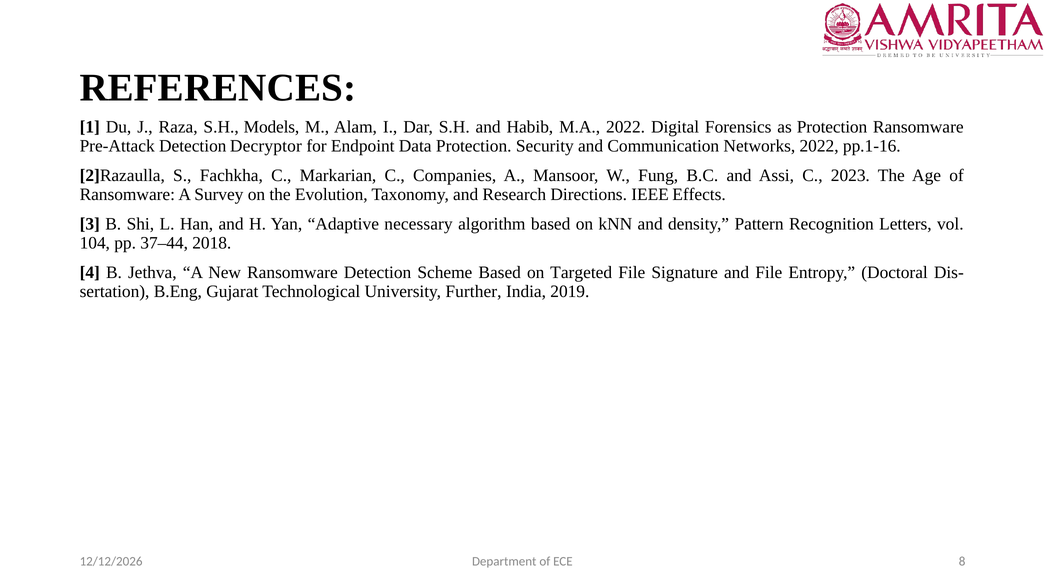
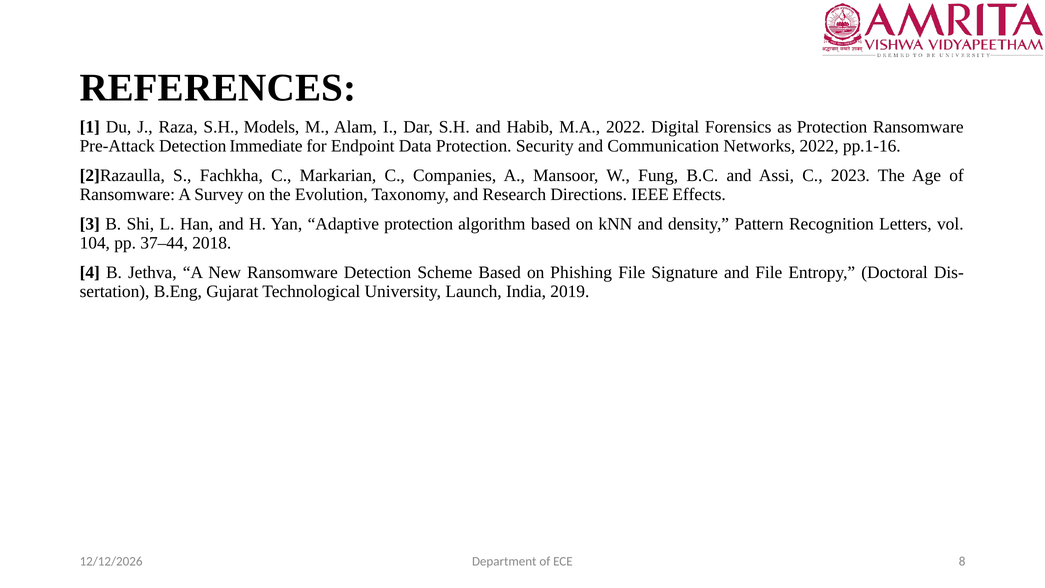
Decryptor: Decryptor -> Immediate
Adaptive necessary: necessary -> protection
Targeted: Targeted -> Phishing
Further: Further -> Launch
